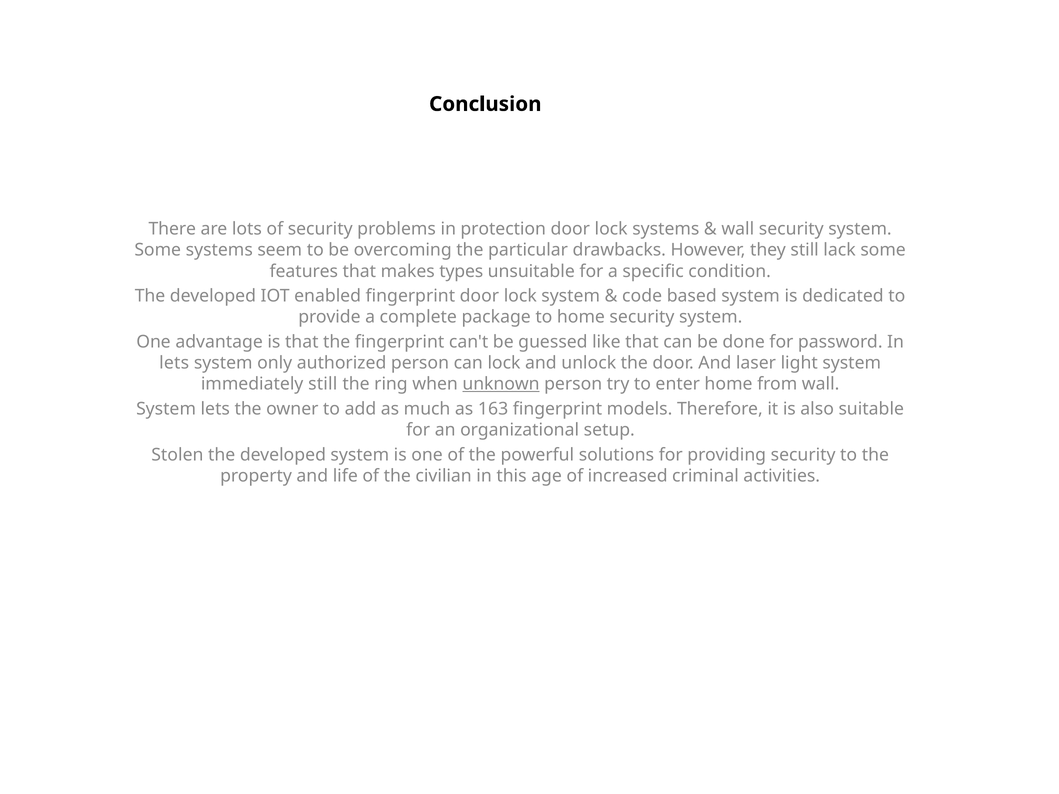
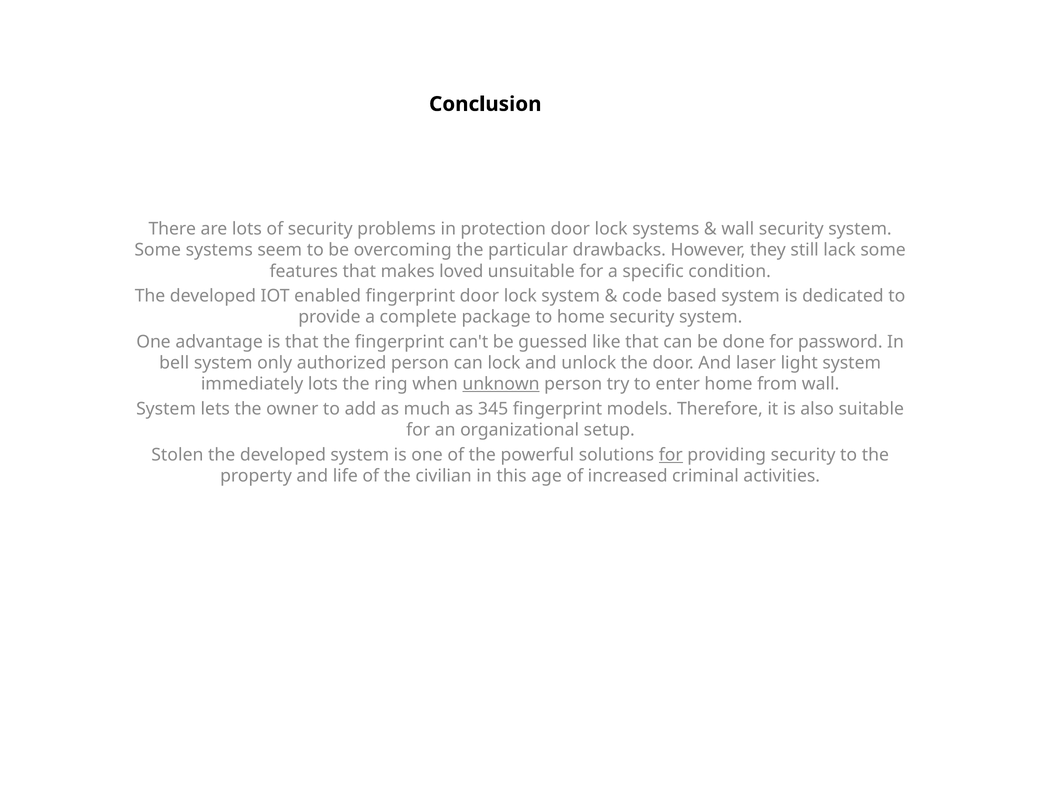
types: types -> loved
lets at (174, 363): lets -> bell
immediately still: still -> lots
163: 163 -> 345
for at (671, 455) underline: none -> present
